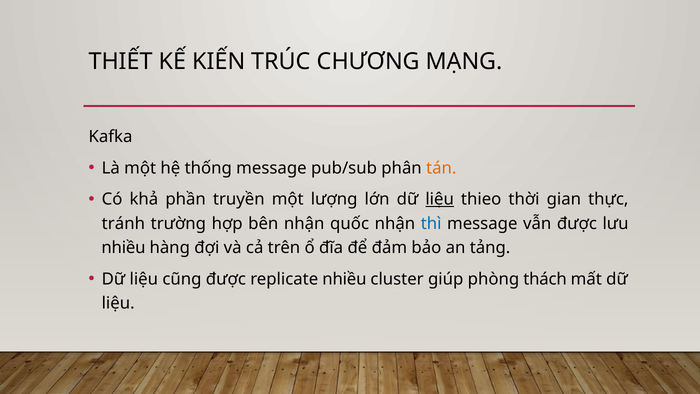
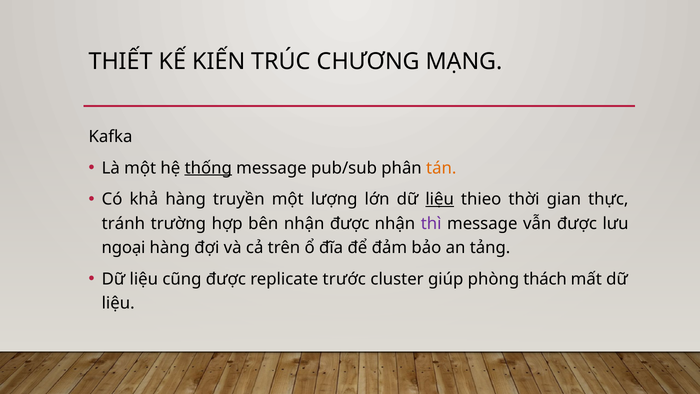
thống underline: none -> present
khả phần: phần -> hàng
nhận quốc: quốc -> được
thì colour: blue -> purple
nhiều at (124, 248): nhiều -> ngoại
replicate nhiều: nhiều -> trước
